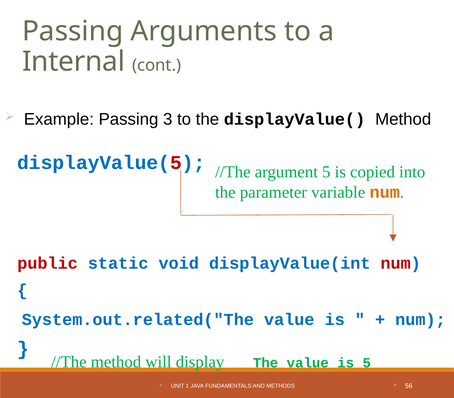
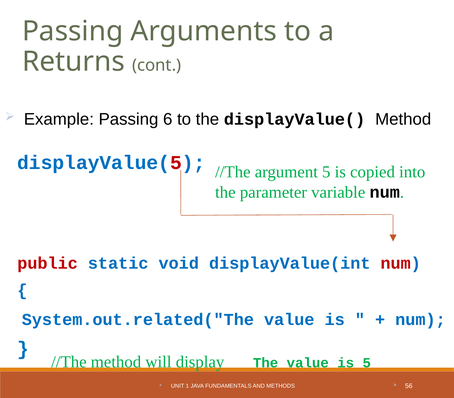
Internal: Internal -> Returns
3: 3 -> 6
num at (385, 192) colour: orange -> black
